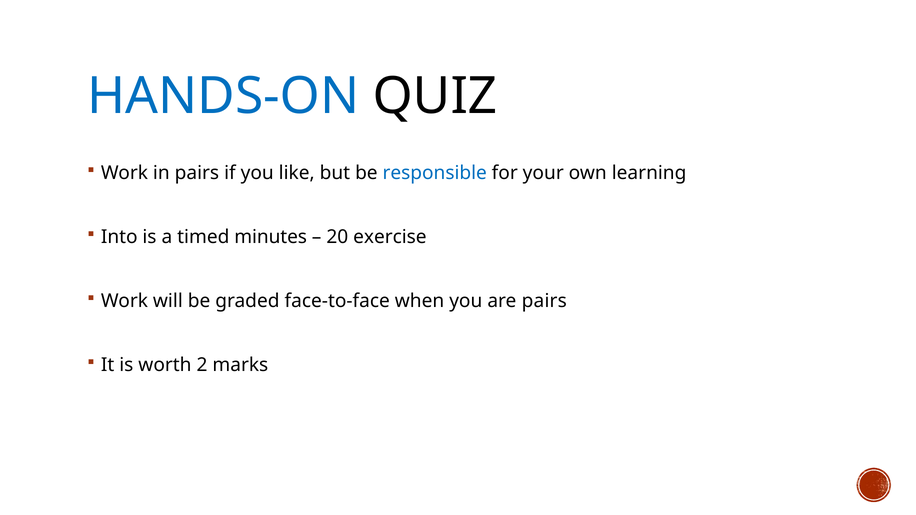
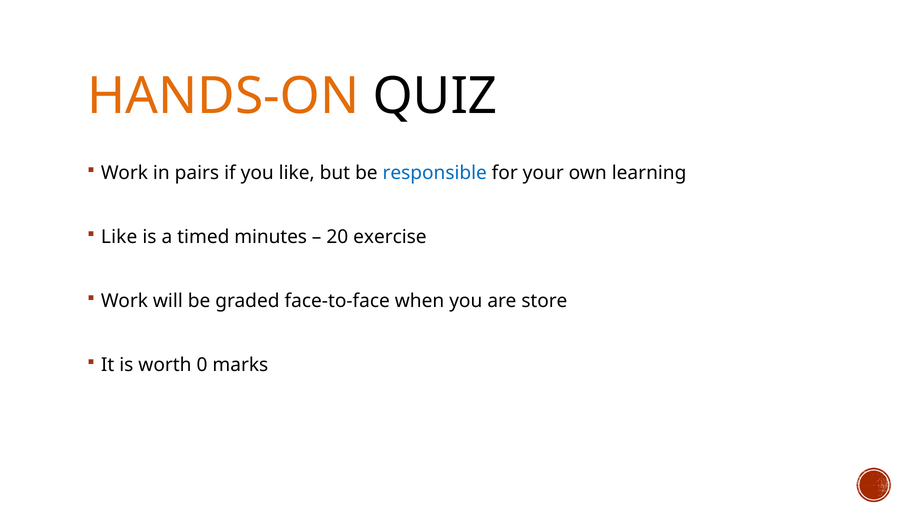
HANDS-ON colour: blue -> orange
Into at (119, 237): Into -> Like
are pairs: pairs -> store
2: 2 -> 0
